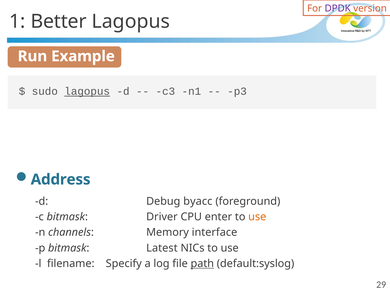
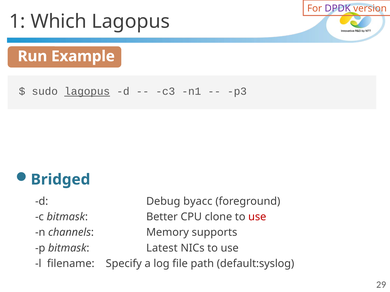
Better: Better -> Which
Address: Address -> Bridged
Driver: Driver -> Better
enter: enter -> clone
use at (257, 217) colour: orange -> red
interface: interface -> supports
path underline: present -> none
